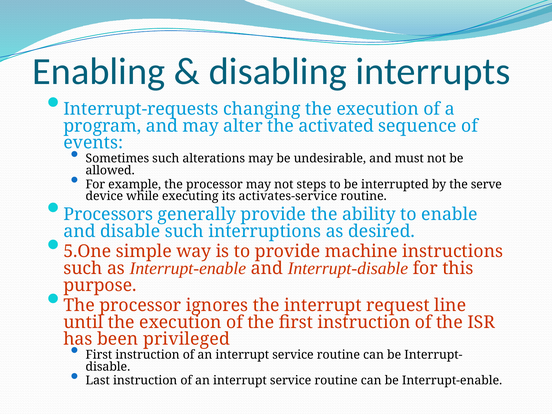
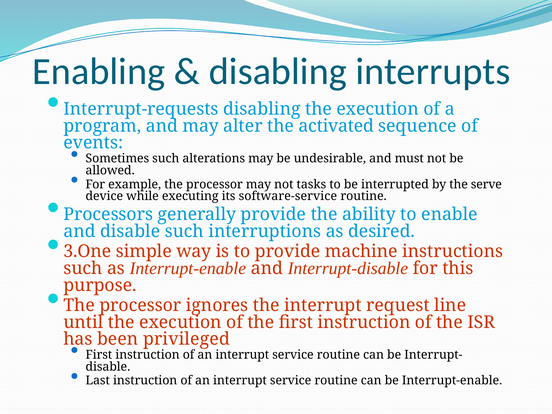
Interrupt-requests changing: changing -> disabling
steps: steps -> tasks
activates-service: activates-service -> software-service
5.One: 5.One -> 3.One
